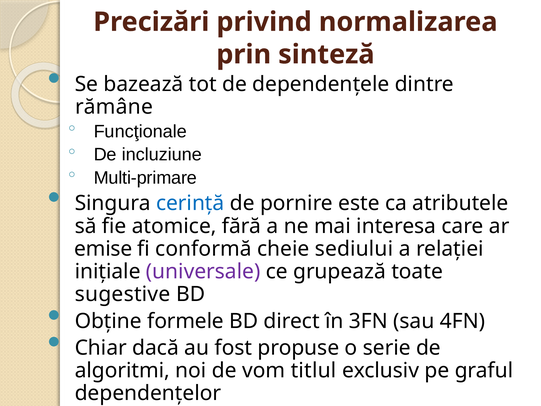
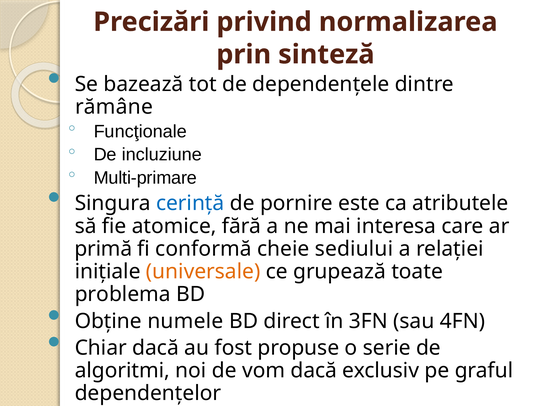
emise: emise -> primă
universale colour: purple -> orange
sugestive: sugestive -> problema
formele: formele -> numele
vom titlul: titlul -> dacă
